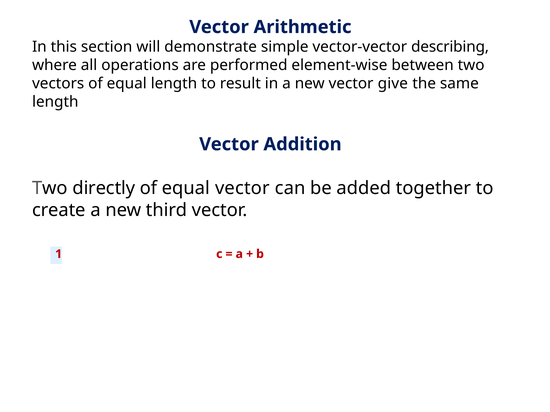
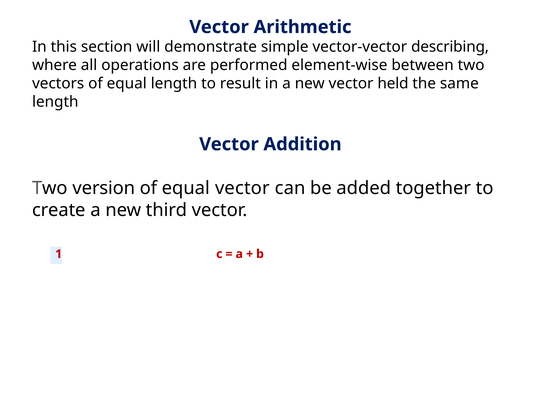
give: give -> held
directly: directly -> version
